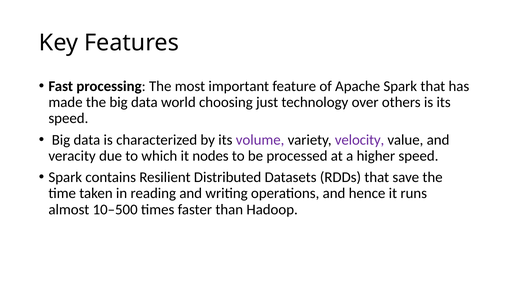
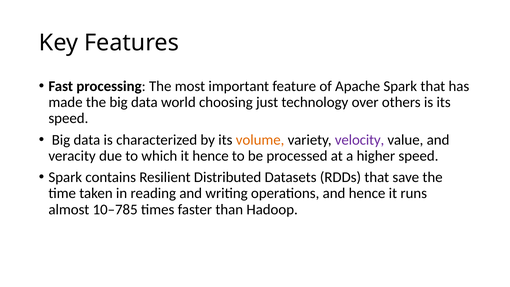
volume colour: purple -> orange
it nodes: nodes -> hence
10–500: 10–500 -> 10–785
